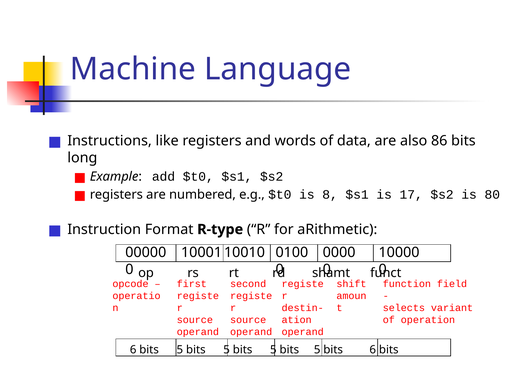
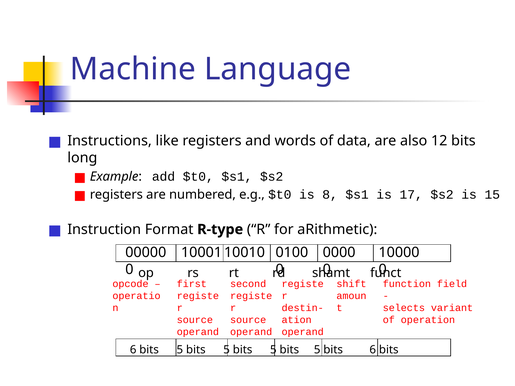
86: 86 -> 12
80: 80 -> 15
